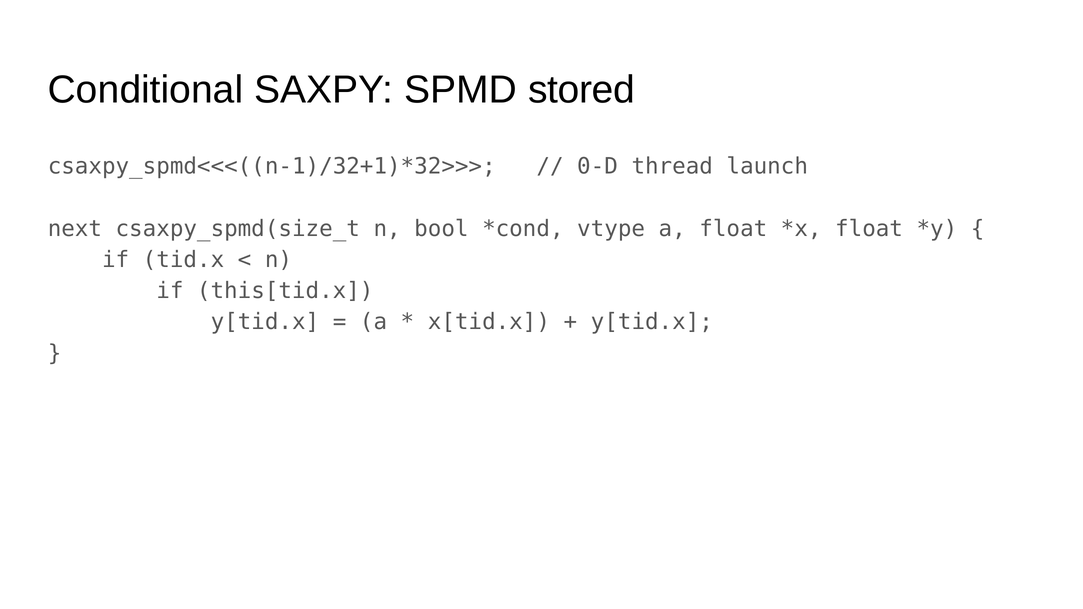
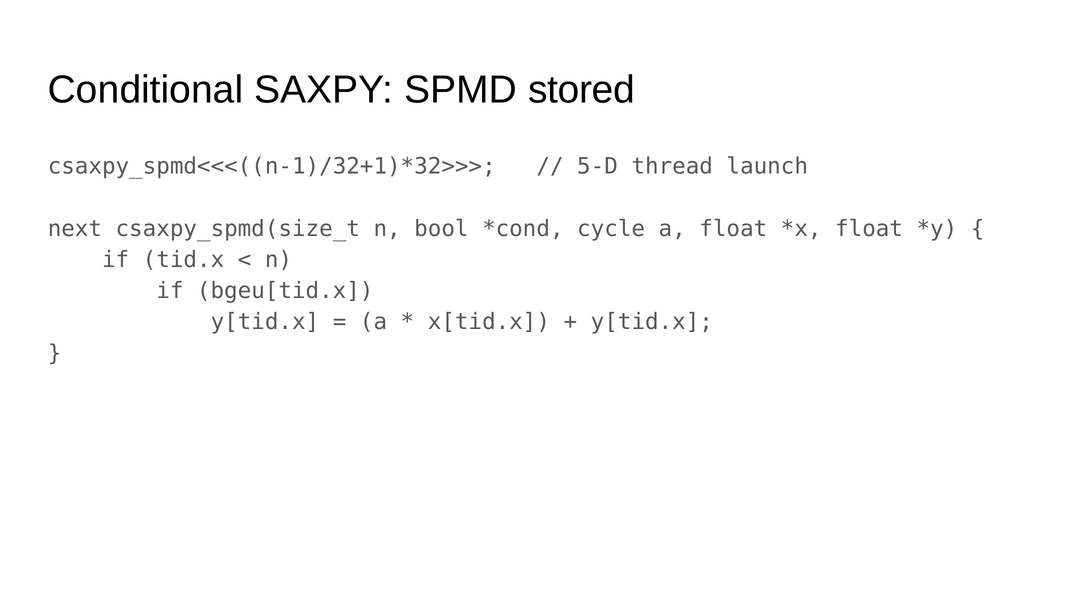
0-D: 0-D -> 5-D
vtype: vtype -> cycle
this[tid.x: this[tid.x -> bgeu[tid.x
